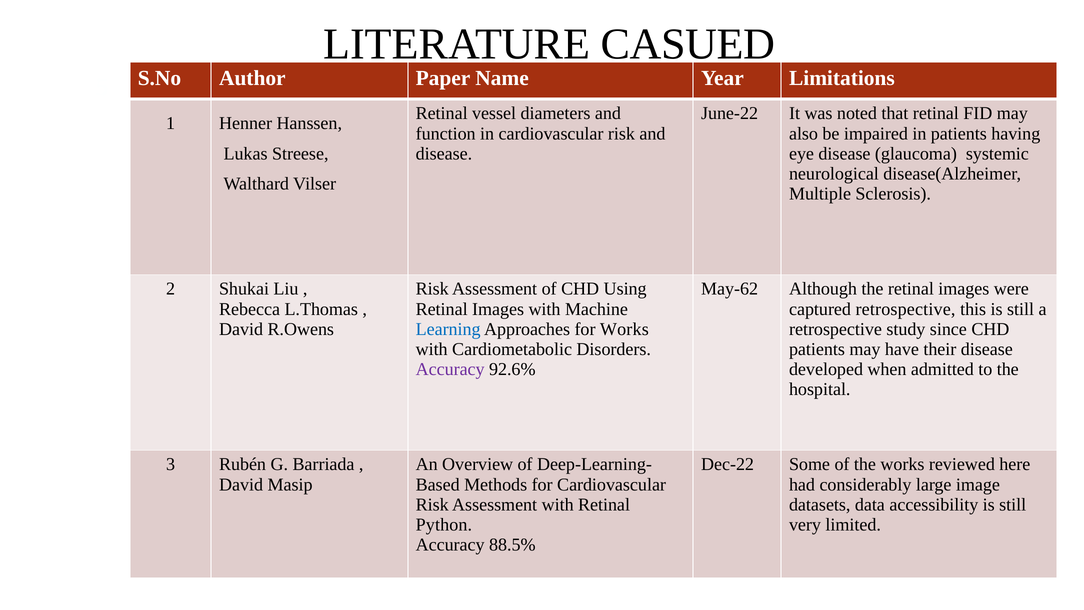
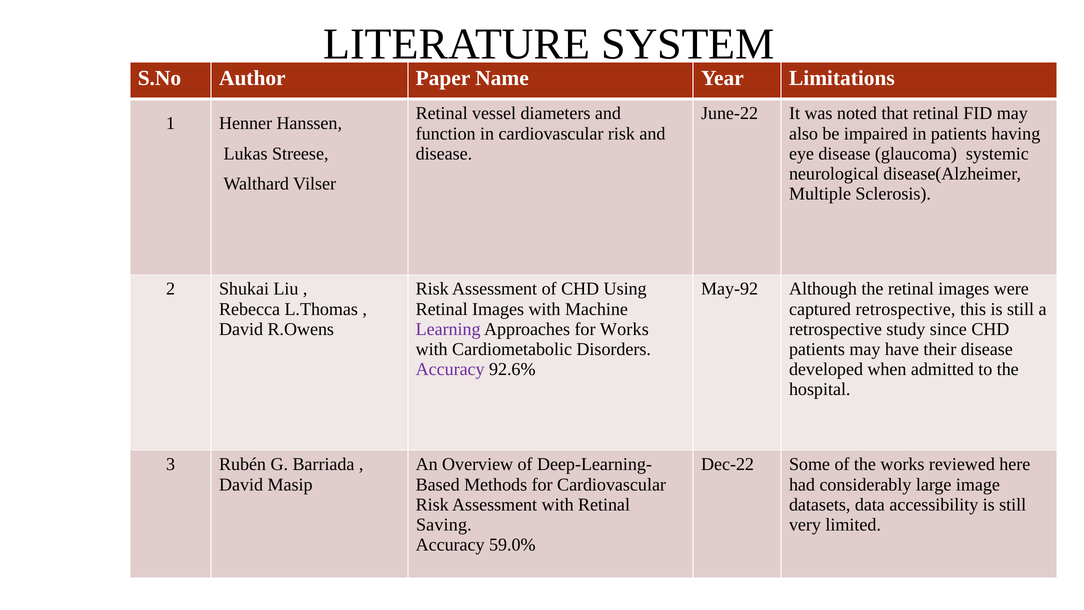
CASUED: CASUED -> SYSTEM
May-62: May-62 -> May-92
Learning colour: blue -> purple
Python: Python -> Saving
88.5%: 88.5% -> 59.0%
